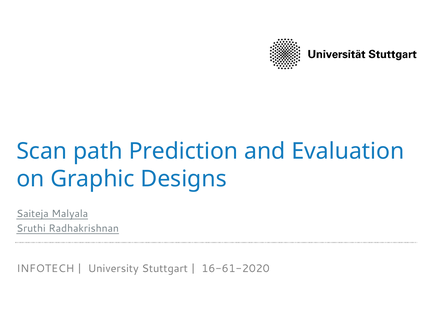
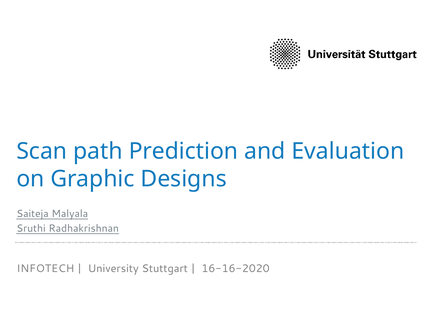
16-61-2020: 16-61-2020 -> 16-16-2020
